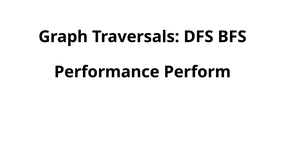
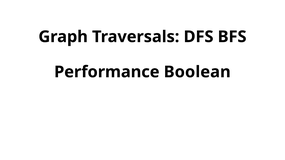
Perform: Perform -> Boolean
